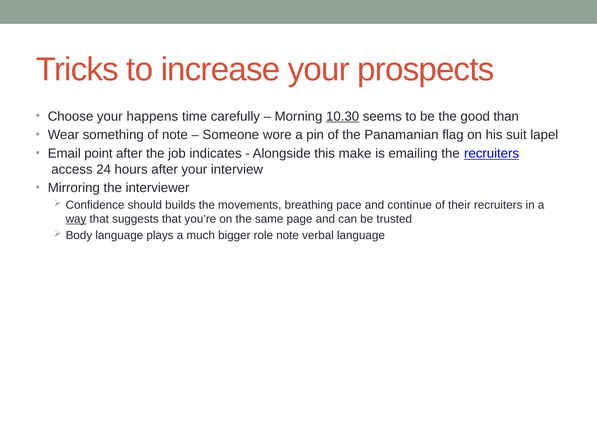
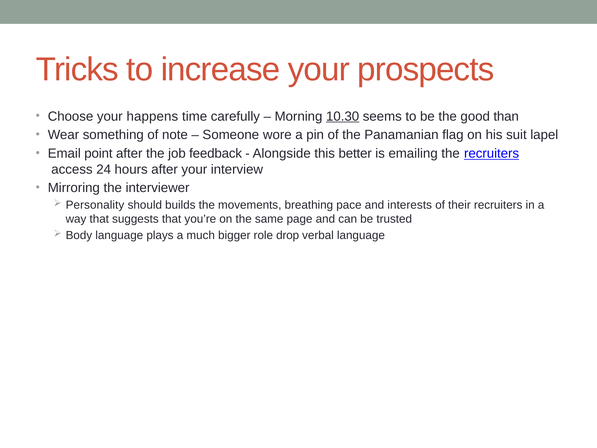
indicates: indicates -> feedback
make: make -> better
Confidence: Confidence -> Personality
continue: continue -> interests
way underline: present -> none
role note: note -> drop
